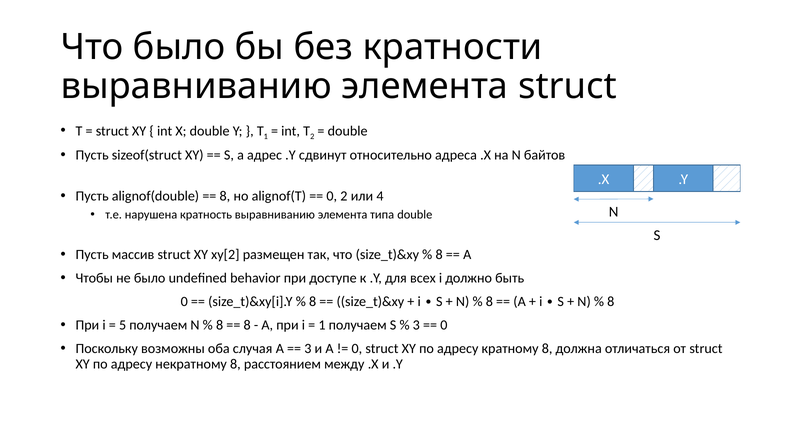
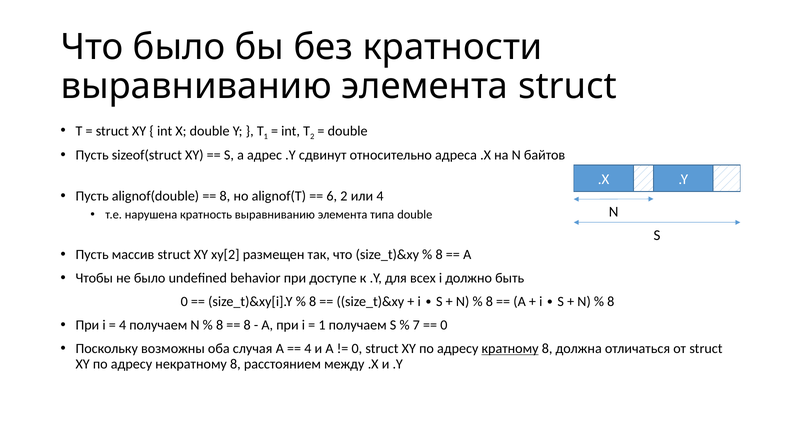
0 at (332, 196): 0 -> 6
5 at (123, 325): 5 -> 4
3 at (416, 325): 3 -> 7
3 at (308, 349): 3 -> 4
кратному underline: none -> present
